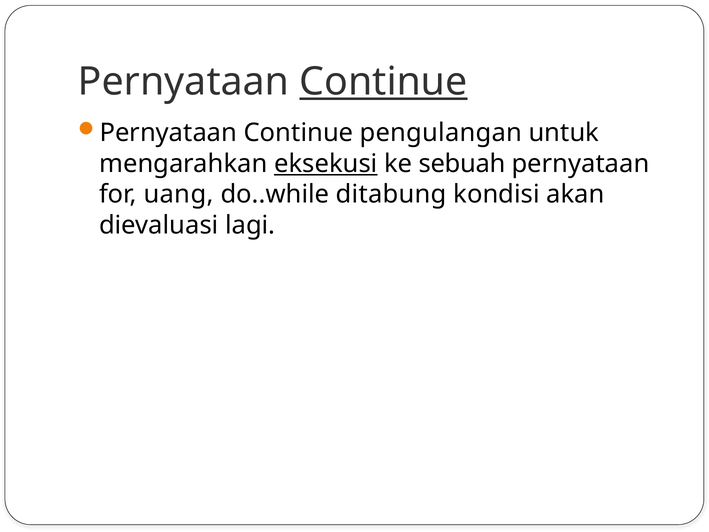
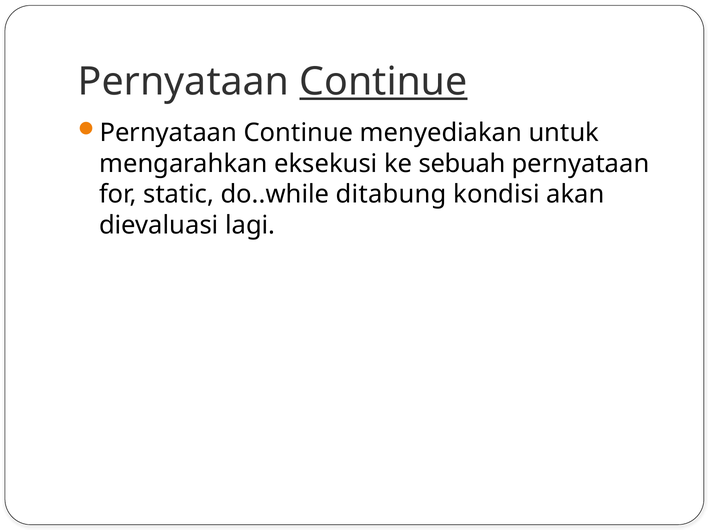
pengulangan: pengulangan -> menyediakan
eksekusi underline: present -> none
uang: uang -> static
